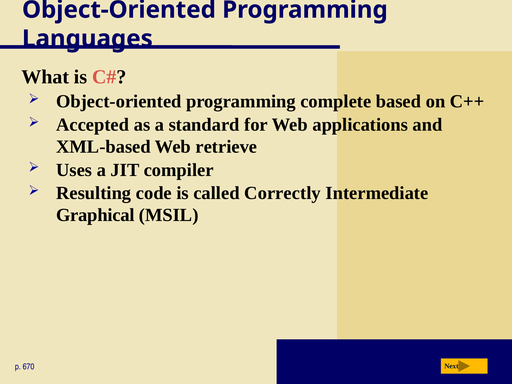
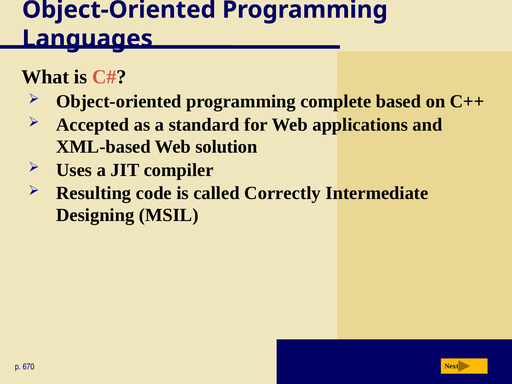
retrieve: retrieve -> solution
Graphical: Graphical -> Designing
